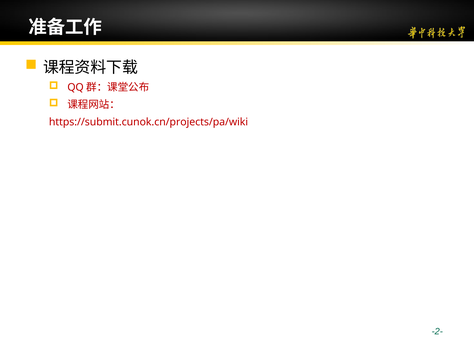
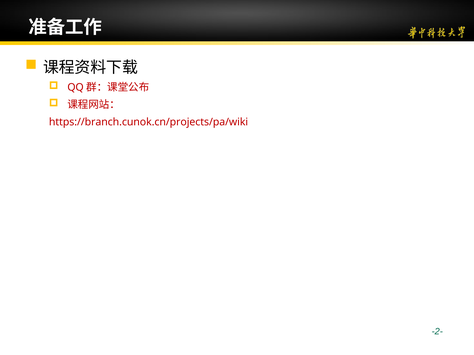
https://submit.cunok.cn/projects/pa/wiki: https://submit.cunok.cn/projects/pa/wiki -> https://branch.cunok.cn/projects/pa/wiki
